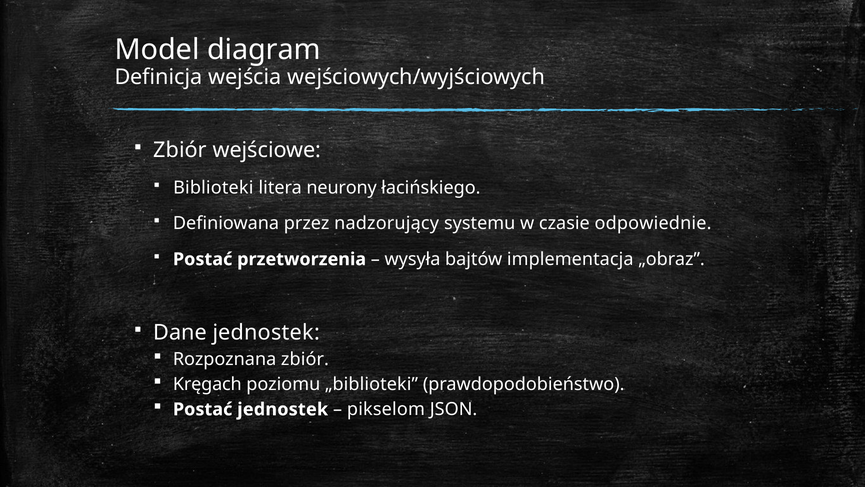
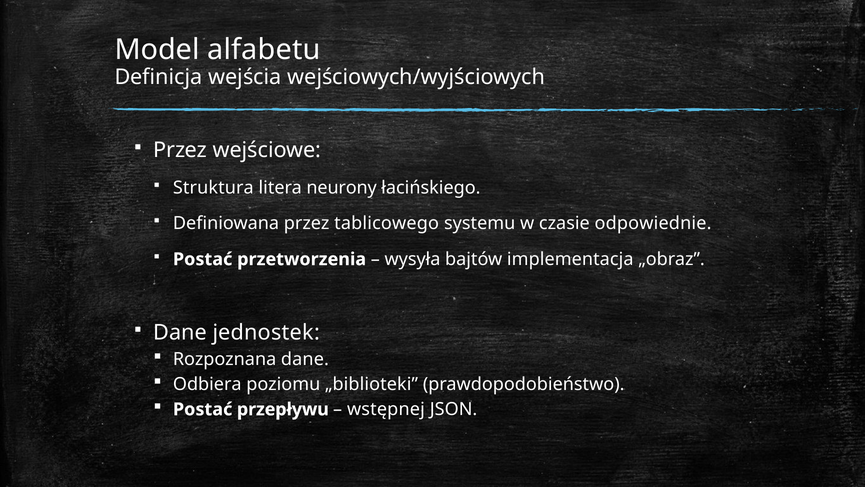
diagram: diagram -> alfabetu
Zbiór at (180, 150): Zbiór -> Przez
Biblioteki: Biblioteki -> Struktura
nadzorujący: nadzorujący -> tablicowego
Rozpoznana zbiór: zbiór -> dane
Kręgach: Kręgach -> Odbiera
Postać jednostek: jednostek -> przepływu
pikselom: pikselom -> wstępnej
